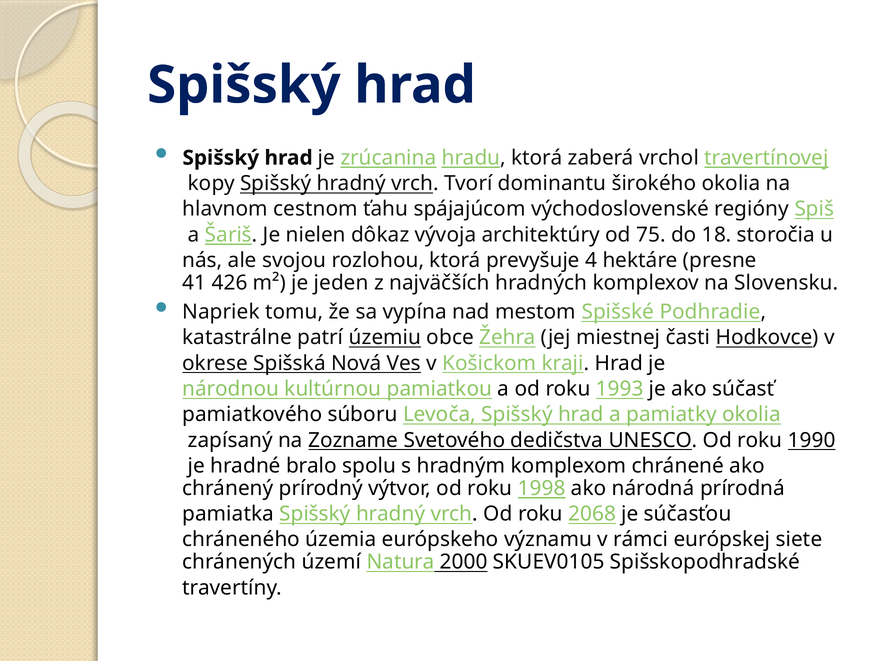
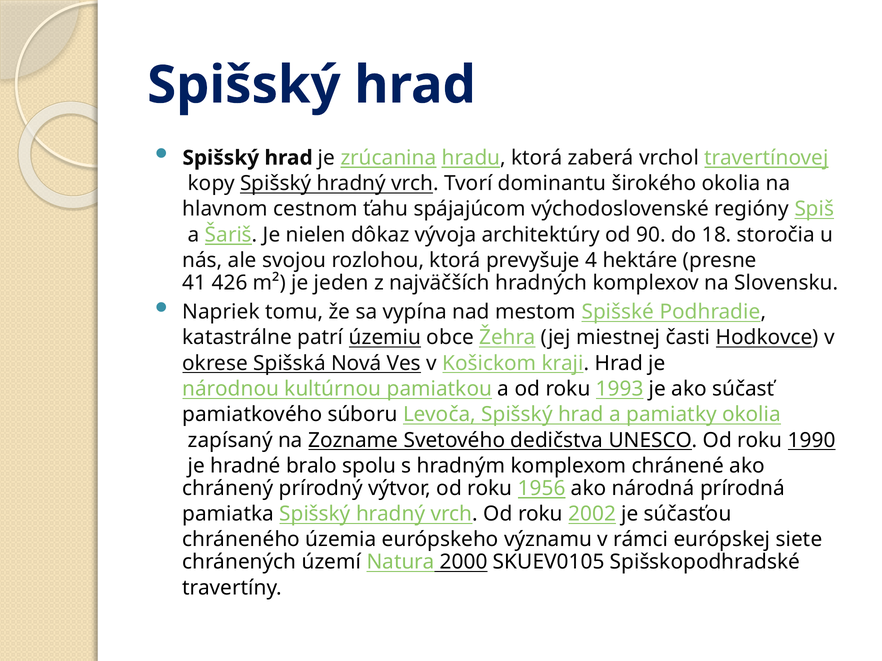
75: 75 -> 90
1998: 1998 -> 1956
2068: 2068 -> 2002
